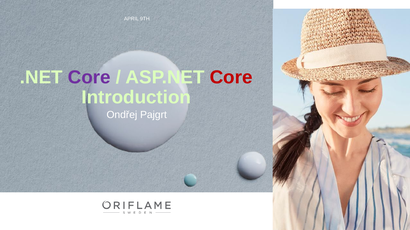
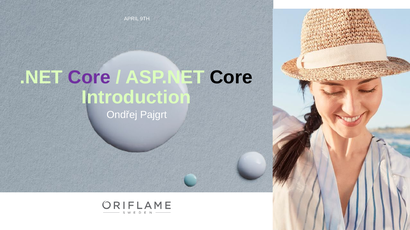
Core at (231, 77) colour: red -> black
